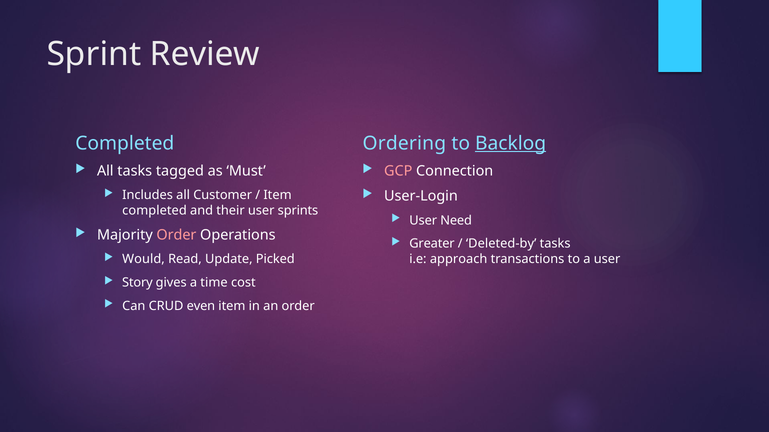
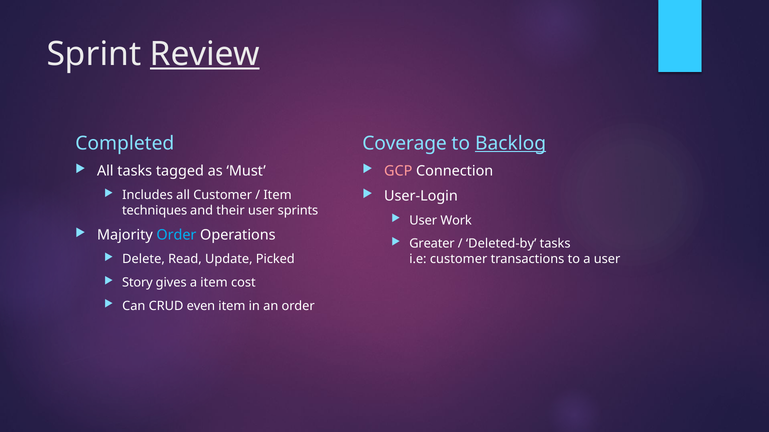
Review underline: none -> present
Ordering: Ordering -> Coverage
completed at (155, 211): completed -> techniques
Need: Need -> Work
Order at (176, 235) colour: pink -> light blue
Would: Would -> Delete
i.e approach: approach -> customer
a time: time -> item
